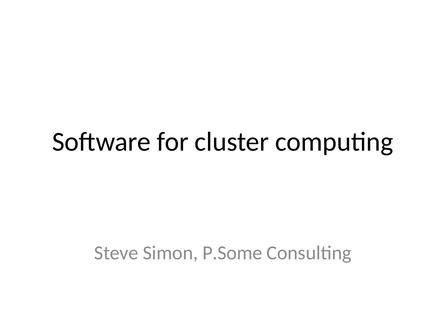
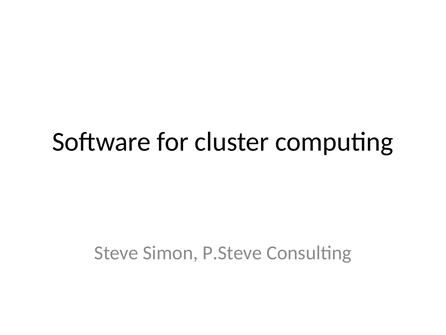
P.Some: P.Some -> P.Steve
